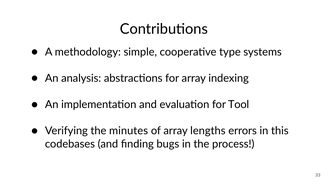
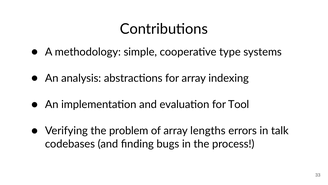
minutes: minutes -> problem
this: this -> talk
